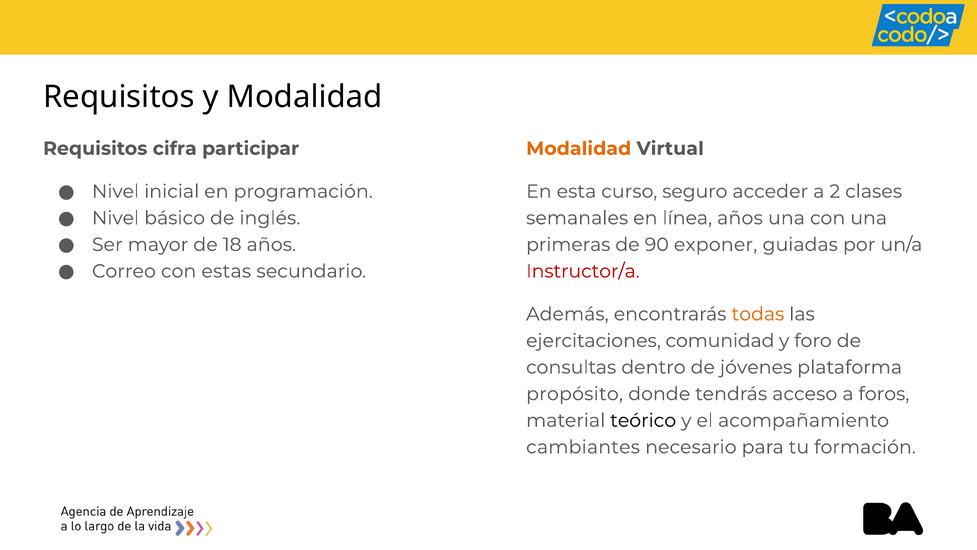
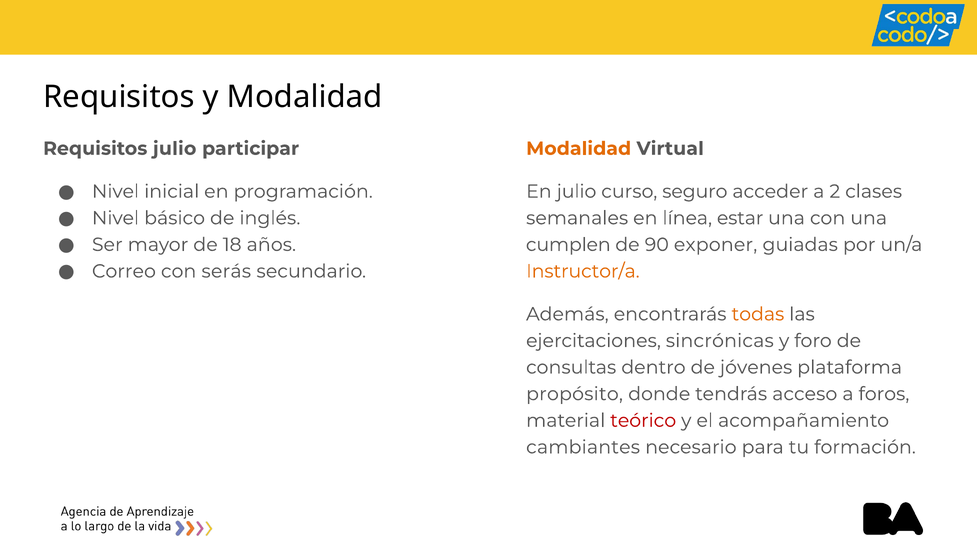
Requisitos cifra: cifra -> julio
En esta: esta -> julio
línea años: años -> estar
primeras: primeras -> cumplen
estas: estas -> serás
Instructor/a colour: red -> orange
comunidad: comunidad -> sincrónicas
teórico colour: black -> red
